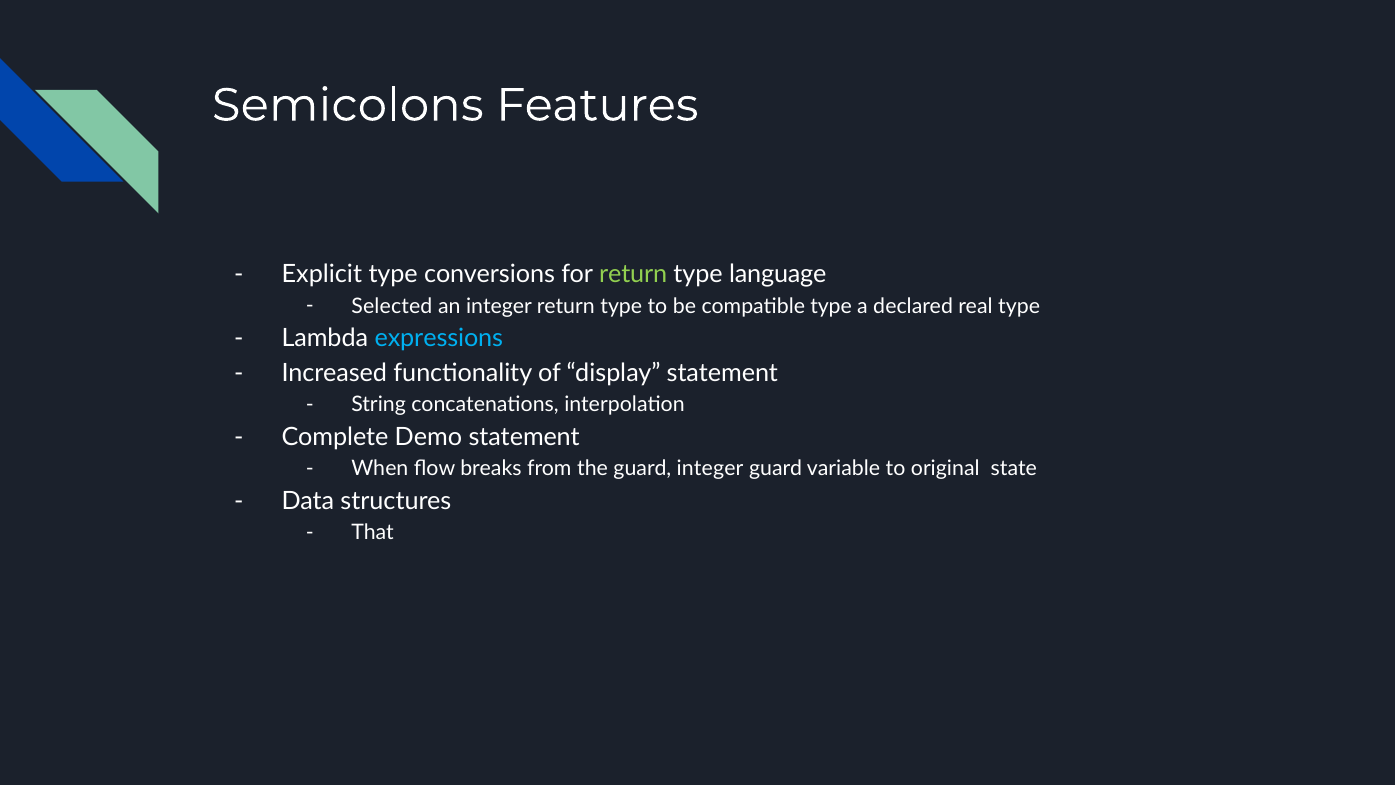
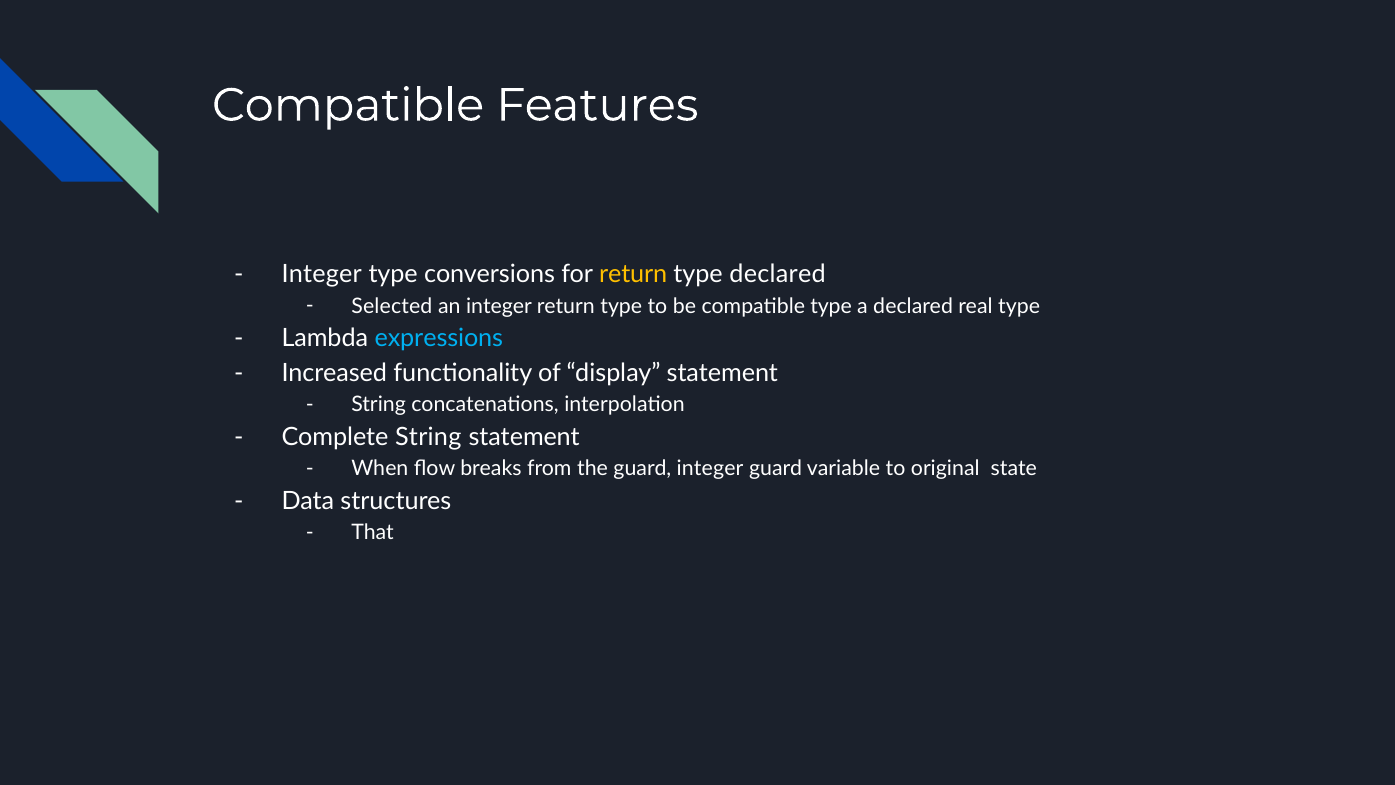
Semicolons at (348, 105): Semicolons -> Compatible
Explicit at (322, 274): Explicit -> Integer
return at (633, 274) colour: light green -> yellow
type language: language -> declared
Complete Demo: Demo -> String
